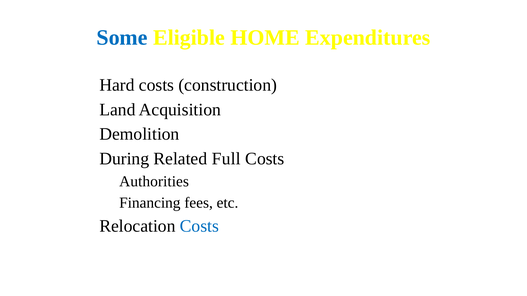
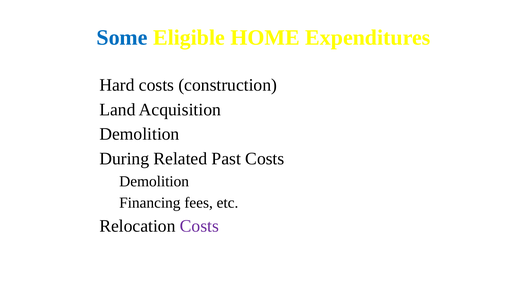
Full: Full -> Past
Authorities at (154, 182): Authorities -> Demolition
Costs at (199, 227) colour: blue -> purple
